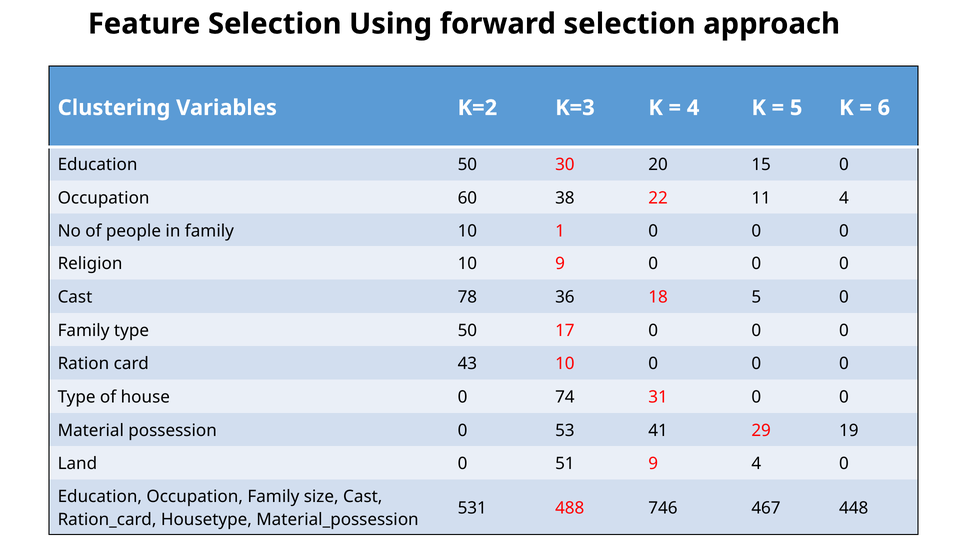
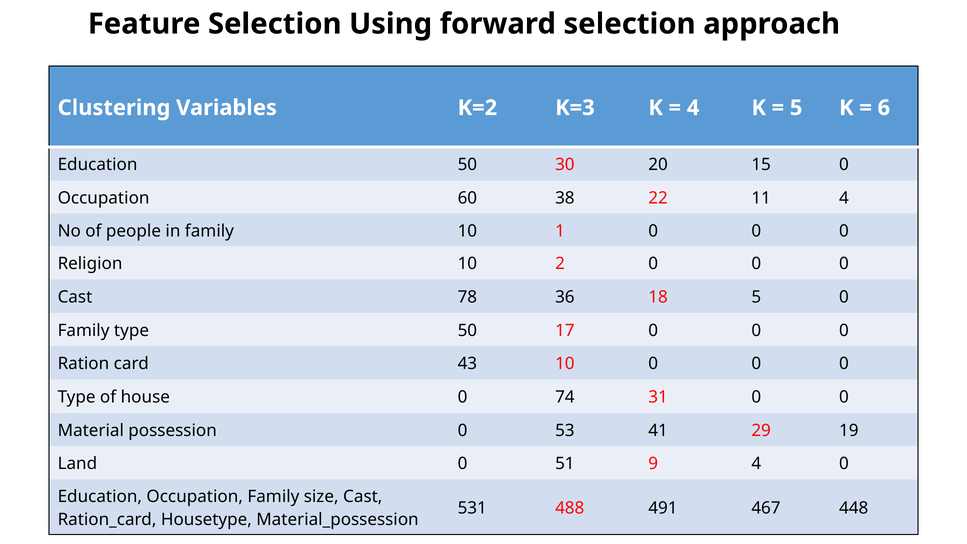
10 9: 9 -> 2
746: 746 -> 491
